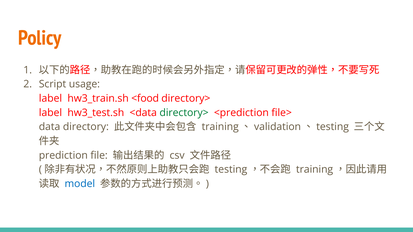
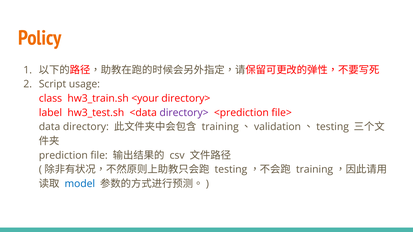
label at (50, 99): label -> class
<food: <food -> <your
directory> at (184, 113) colour: green -> purple
